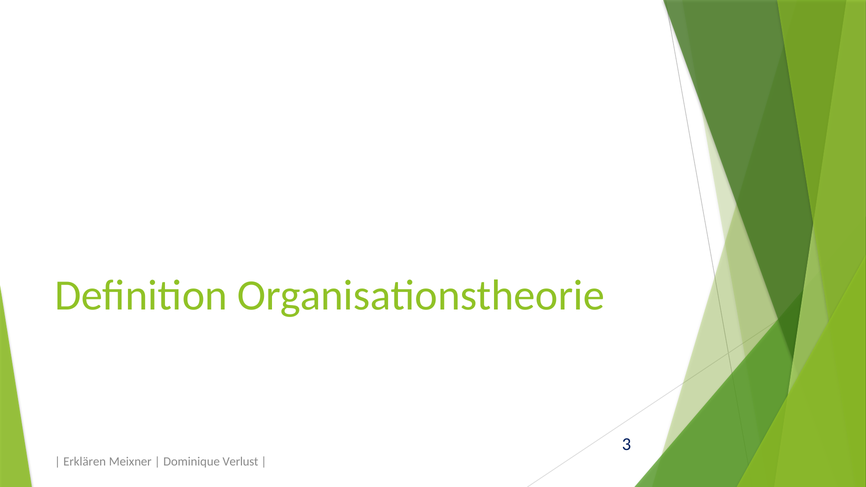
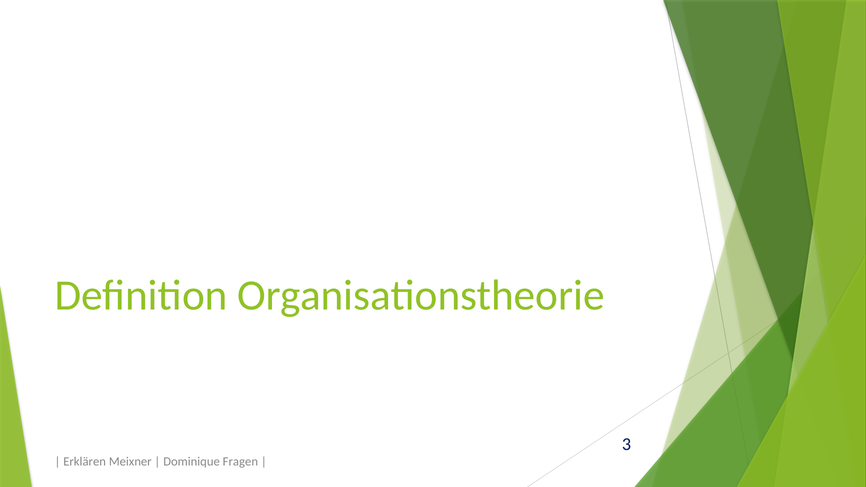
Verlust: Verlust -> Fragen
